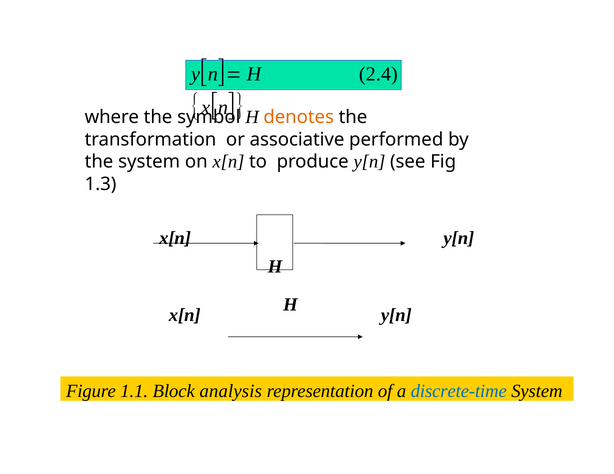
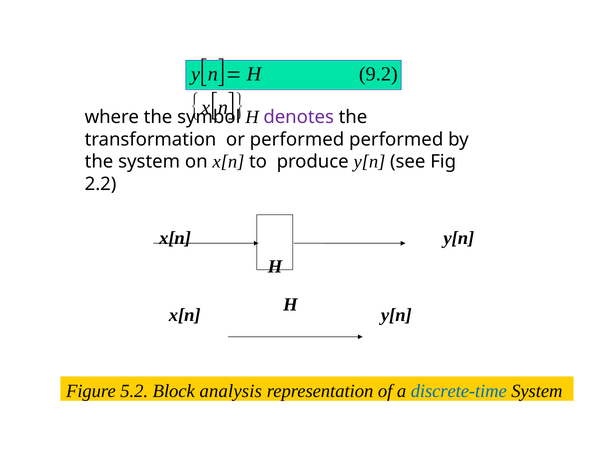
2.4: 2.4 -> 9.2
denotes colour: orange -> purple
or associative: associative -> performed
1.3: 1.3 -> 2.2
1.1: 1.1 -> 5.2
